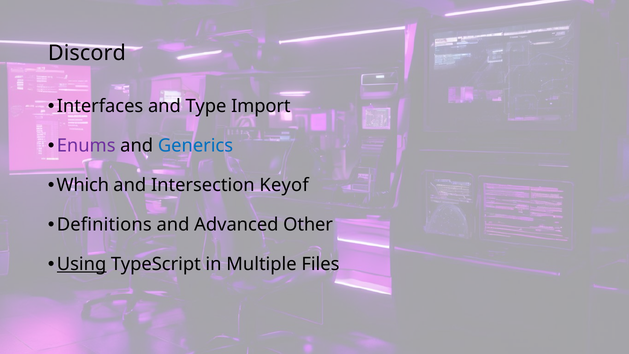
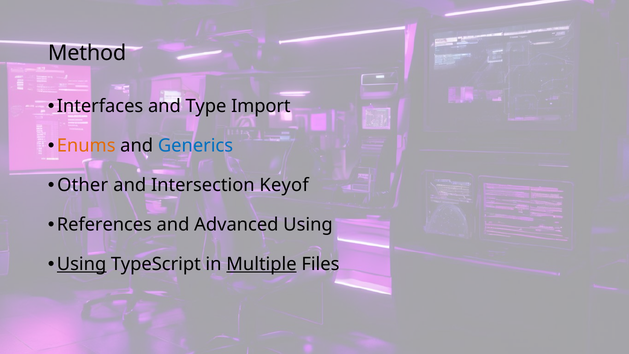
Discord: Discord -> Method
Enums colour: purple -> orange
Which: Which -> Other
Definitions: Definitions -> References
Advanced Other: Other -> Using
Multiple underline: none -> present
